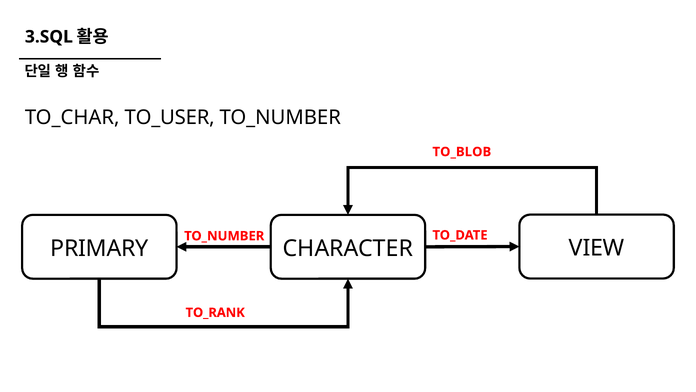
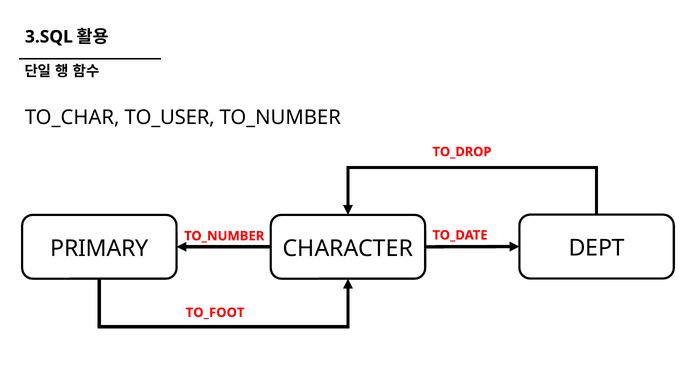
TO_BLOB: TO_BLOB -> TO_DROP
VIEW: VIEW -> DEPT
TO_RANK: TO_RANK -> TO_FOOT
